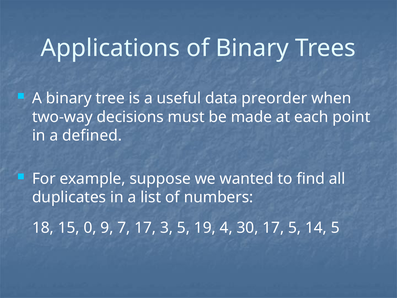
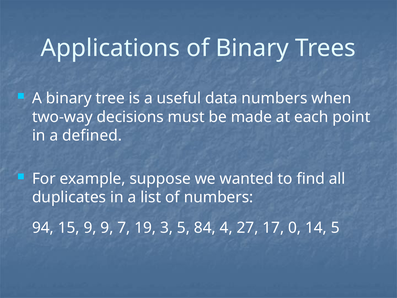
data preorder: preorder -> numbers
18: 18 -> 94
15 0: 0 -> 9
7 17: 17 -> 19
19: 19 -> 84
30: 30 -> 27
17 5: 5 -> 0
